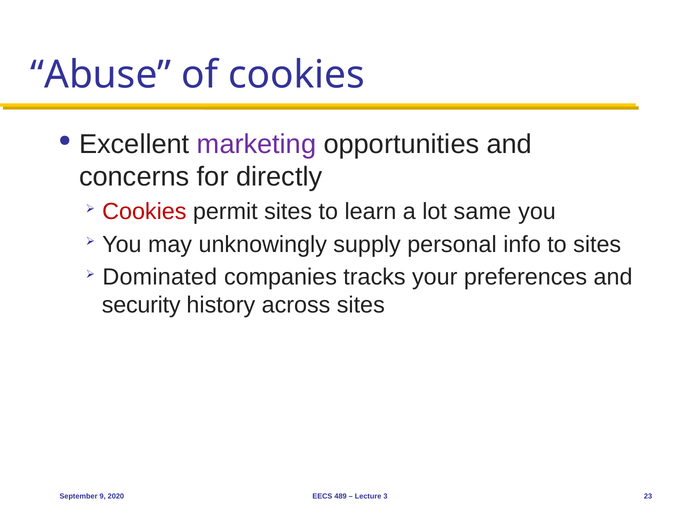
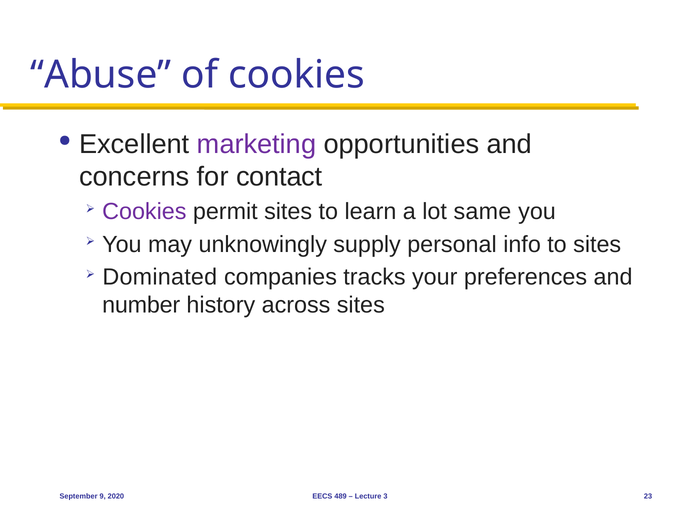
directly: directly -> contact
Cookies at (144, 212) colour: red -> purple
security: security -> number
